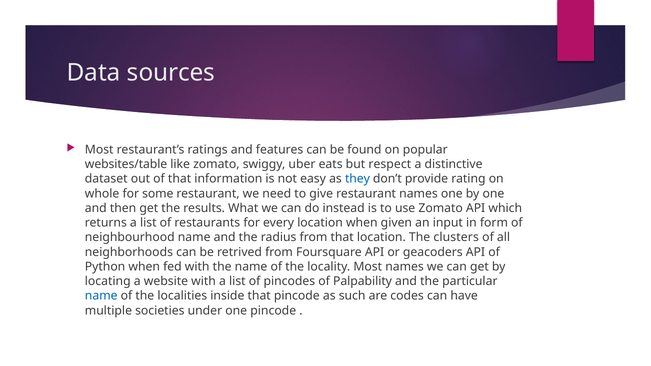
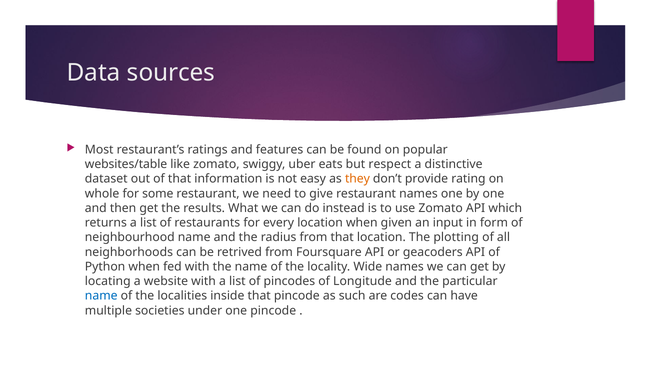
they colour: blue -> orange
clusters: clusters -> plotting
locality Most: Most -> Wide
Palpability: Palpability -> Longitude
